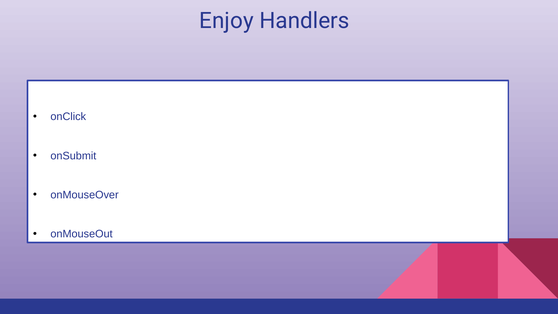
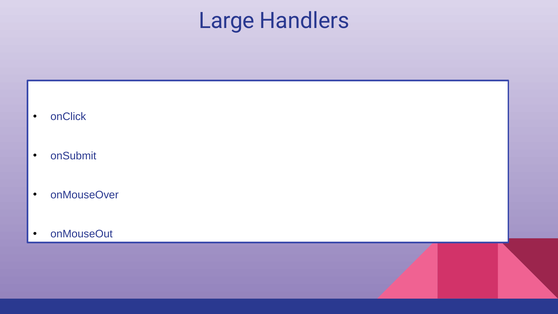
Enjoy: Enjoy -> Large
